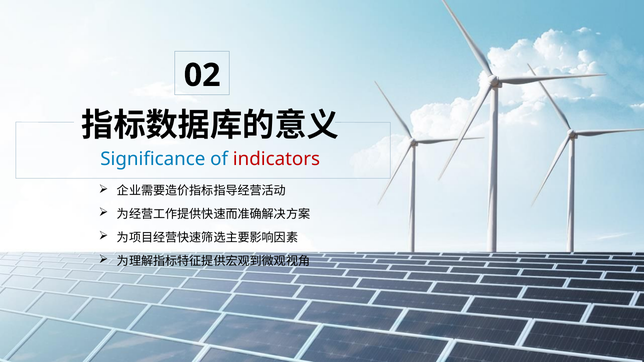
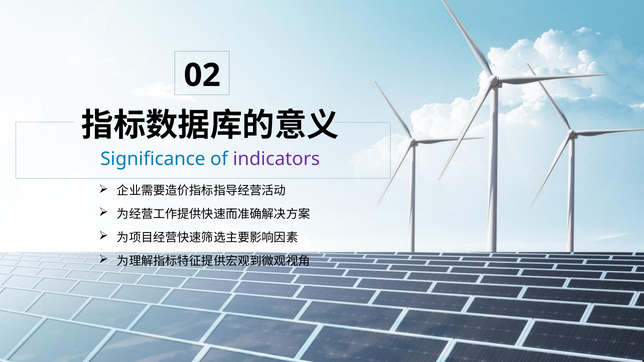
indicators colour: red -> purple
